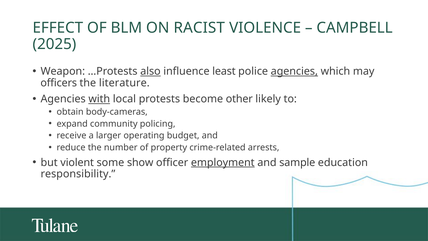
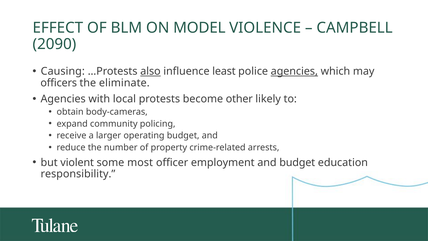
RACIST: RACIST -> MODEL
2025: 2025 -> 2090
Weapon: Weapon -> Causing
literature: literature -> eliminate
with underline: present -> none
show: show -> most
employment underline: present -> none
and sample: sample -> budget
